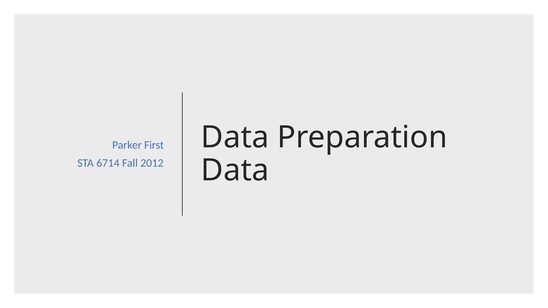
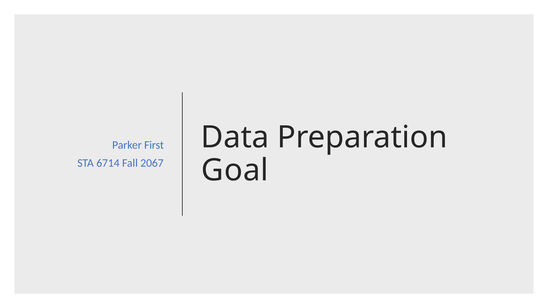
2012: 2012 -> 2067
Data at (235, 171): Data -> Goal
